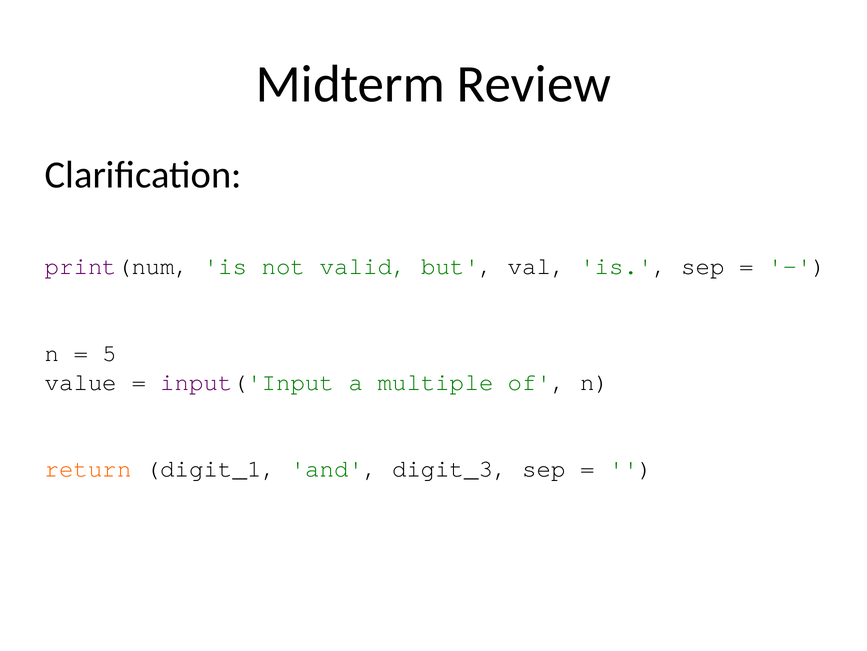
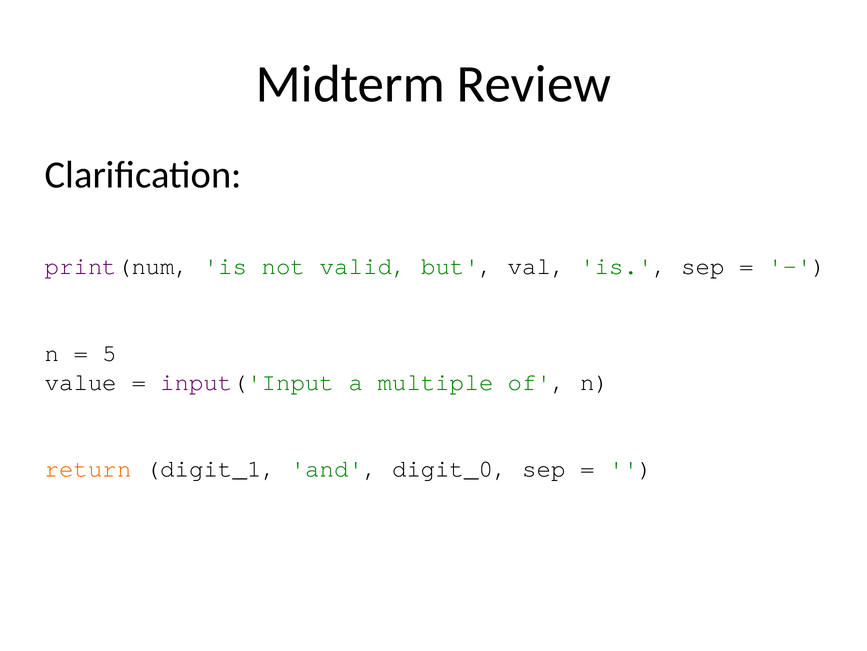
digit_3: digit_3 -> digit_0
